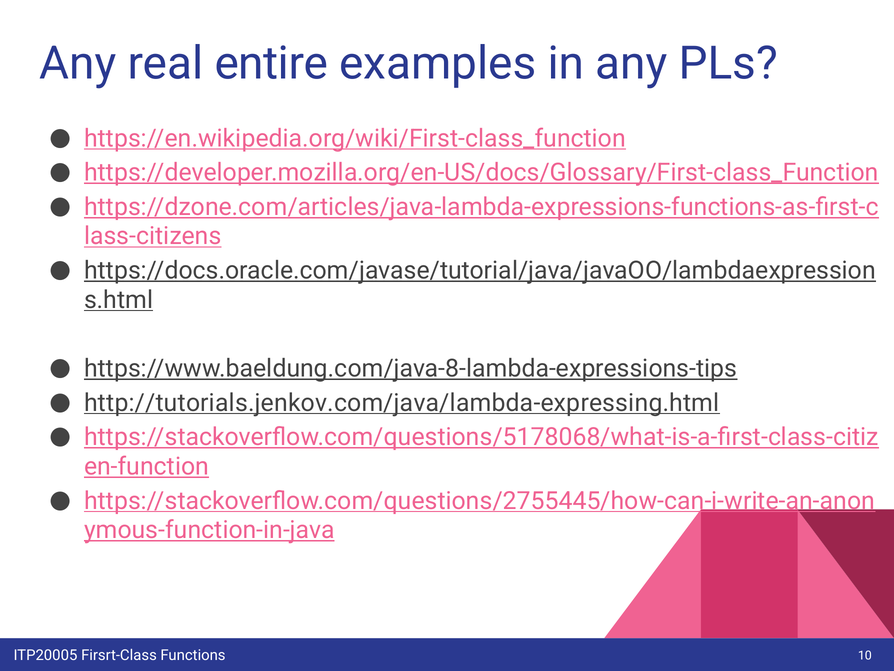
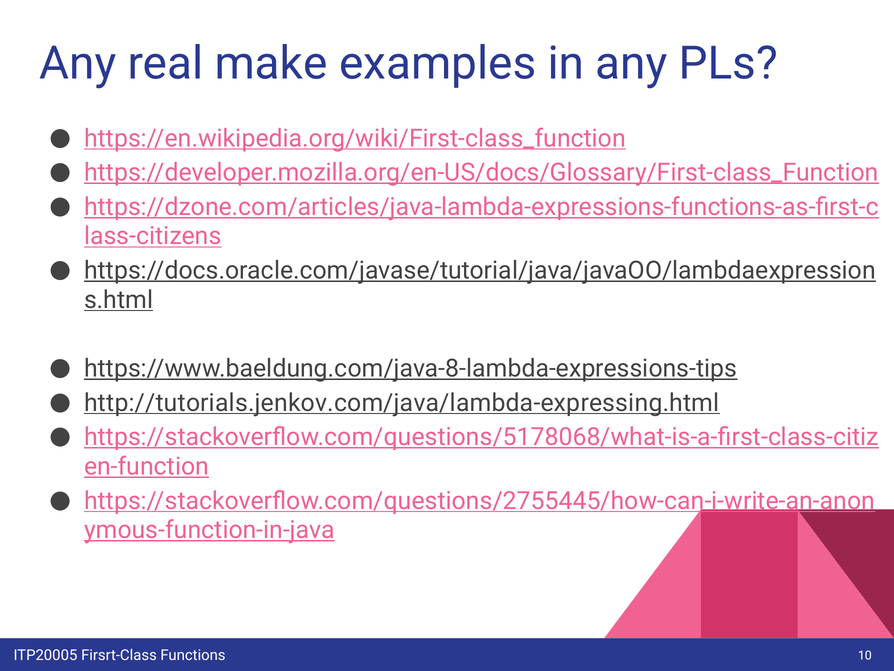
entire: entire -> make
